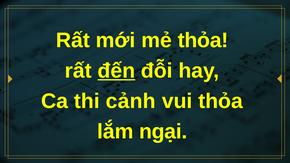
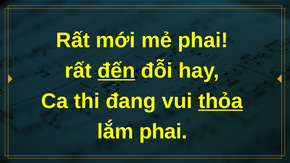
mẻ thỏa: thỏa -> phai
cảnh: cảnh -> đang
thỏa at (221, 101) underline: none -> present
lắm ngại: ngại -> phai
